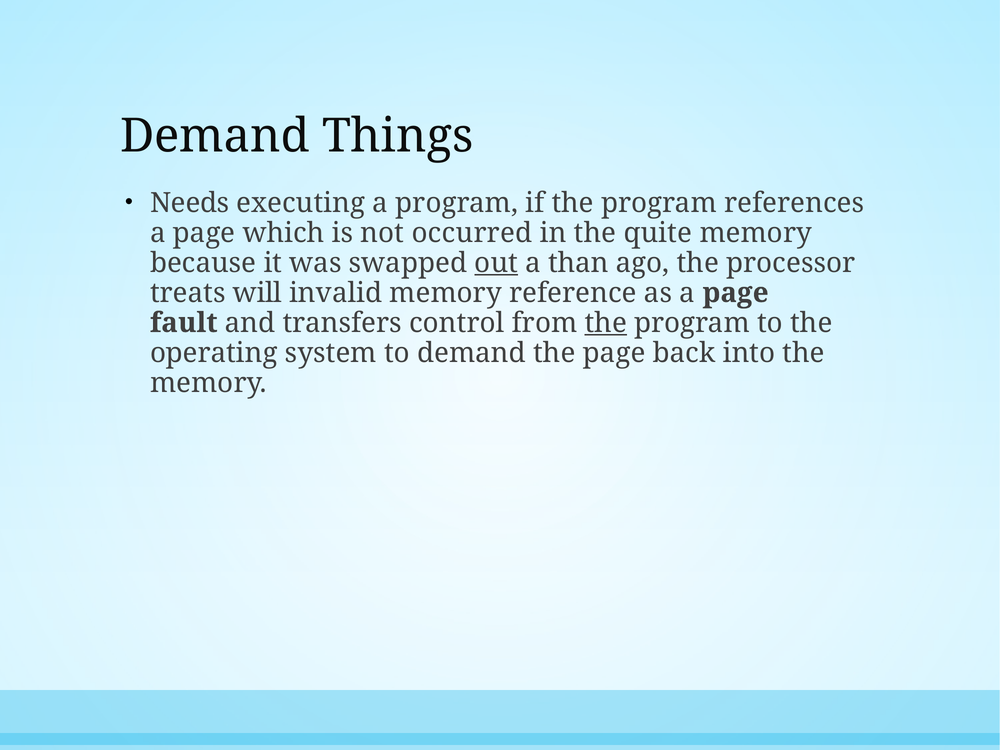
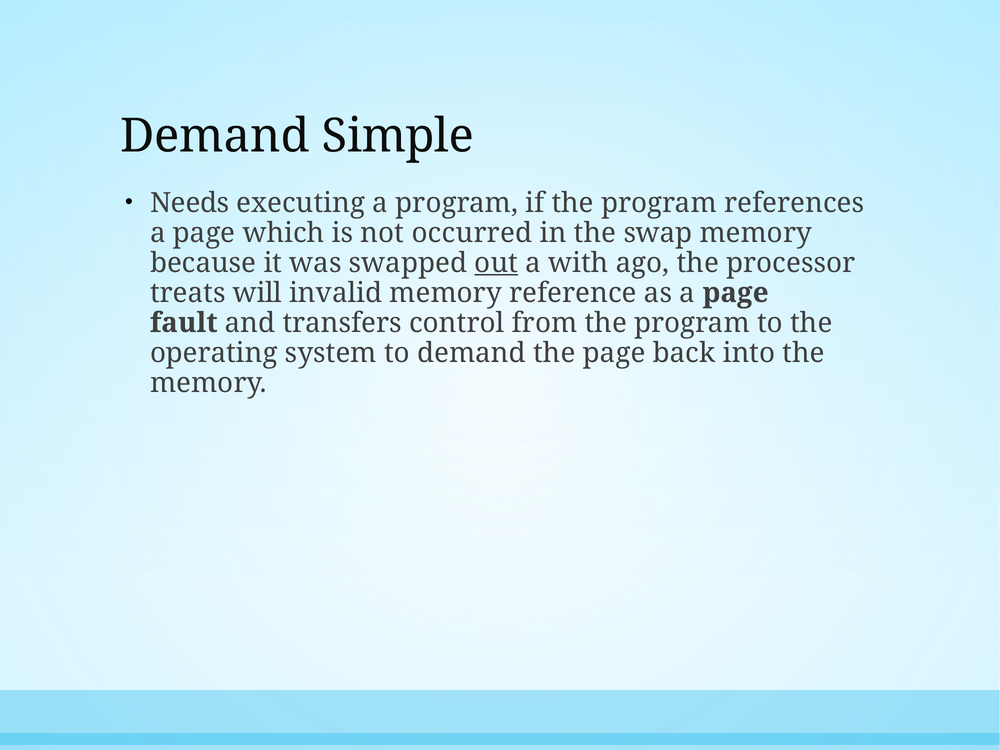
Things: Things -> Simple
quite: quite -> swap
than: than -> with
the at (606, 323) underline: present -> none
